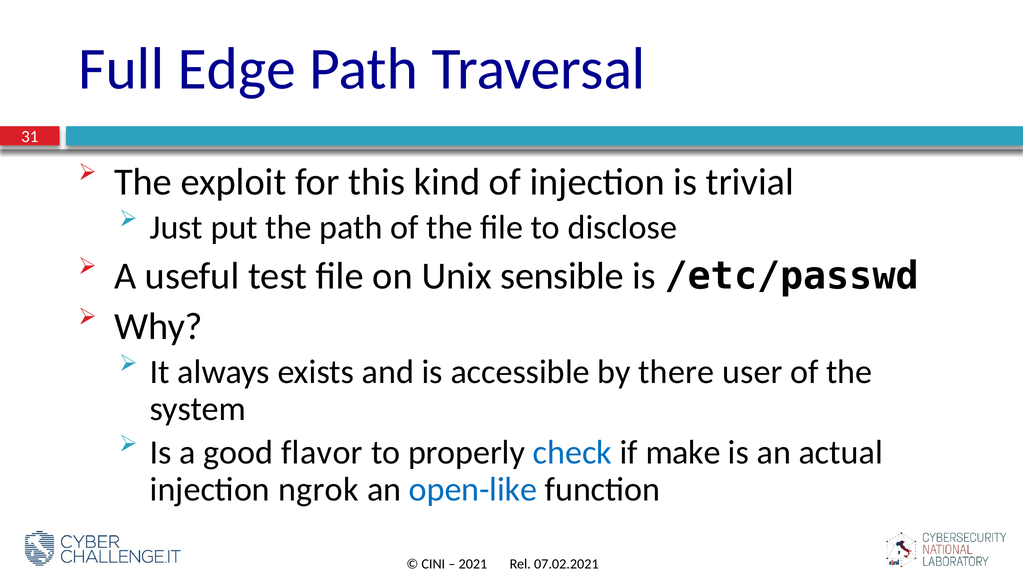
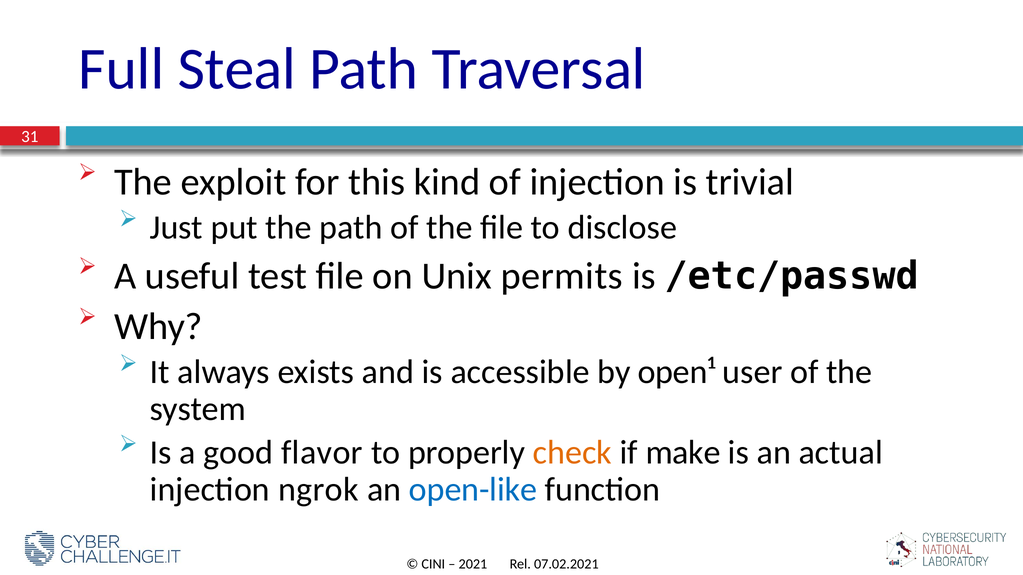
Edge: Edge -> Steal
sensible: sensible -> permits
there: there -> open¹
check colour: blue -> orange
